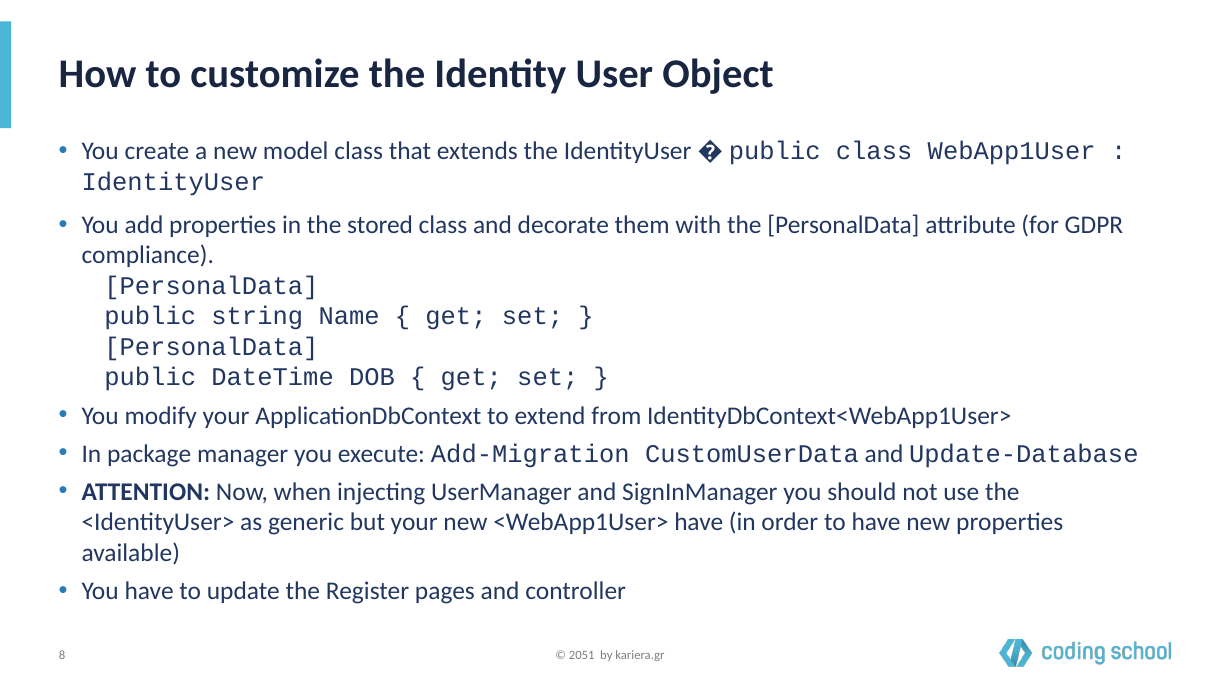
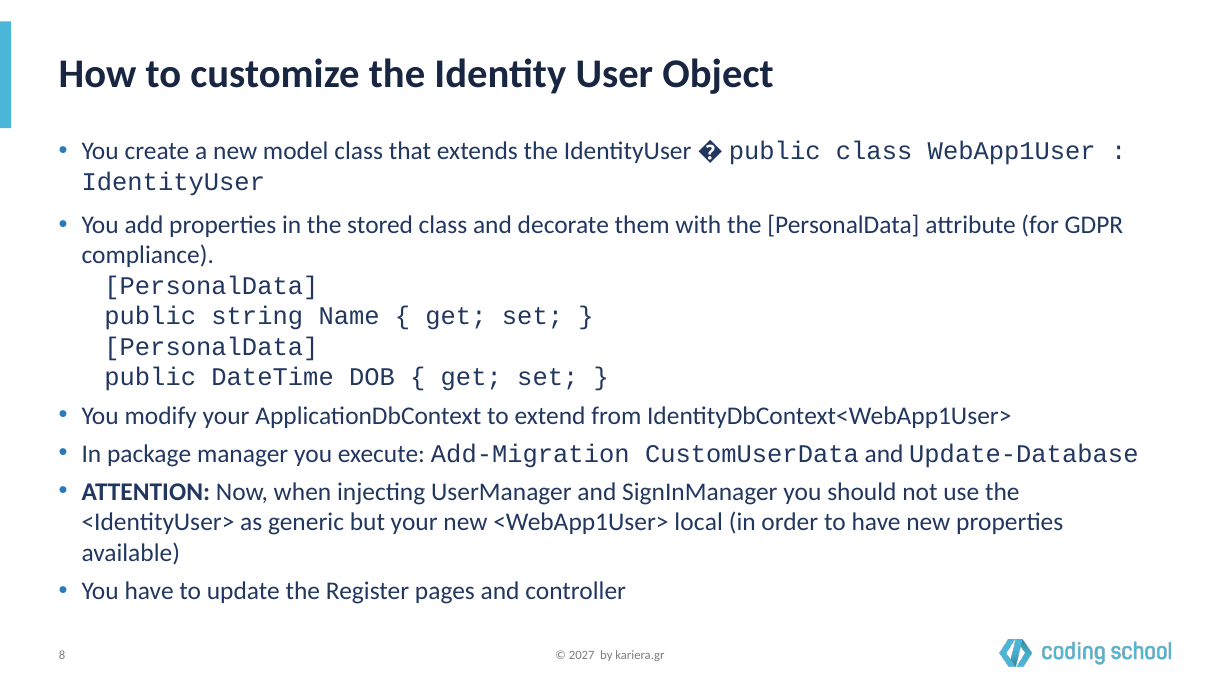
<WebApp1User> have: have -> local
2051: 2051 -> 2027
